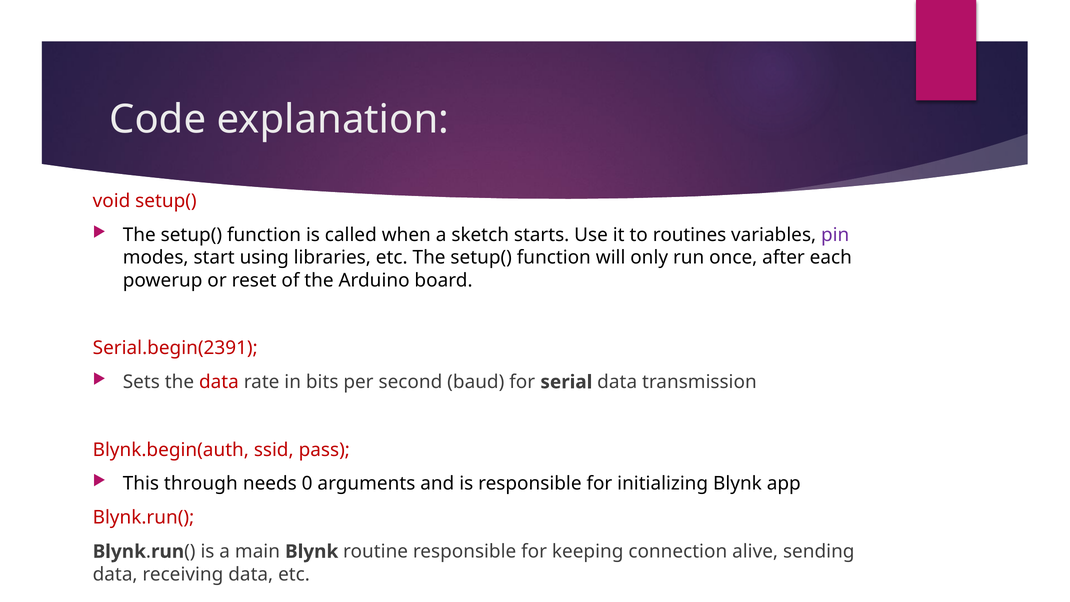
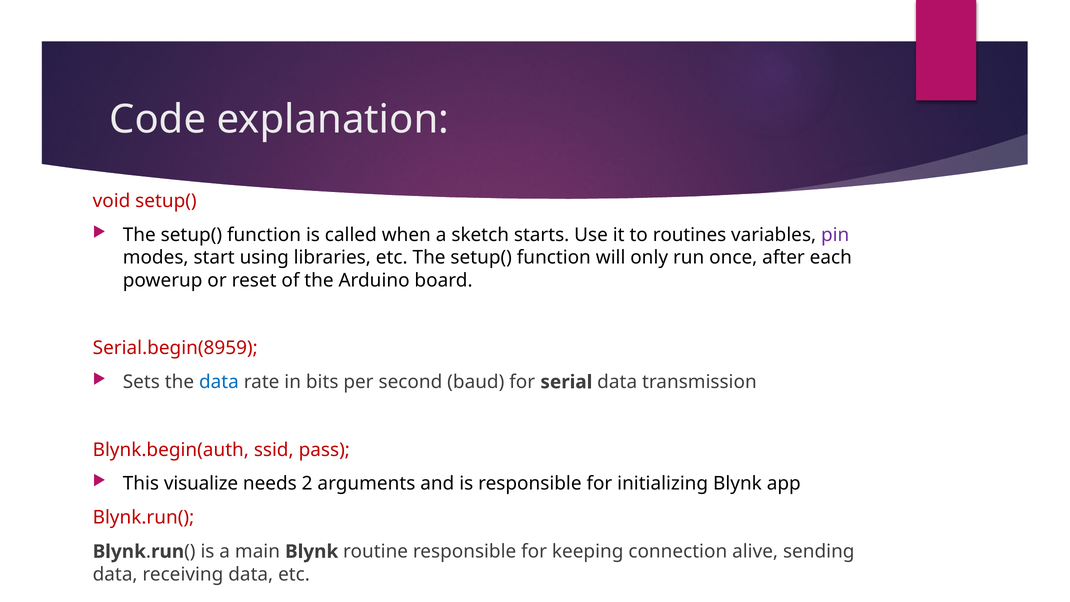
Serial.begin(2391: Serial.begin(2391 -> Serial.begin(8959
data at (219, 382) colour: red -> blue
through: through -> visualize
0: 0 -> 2
